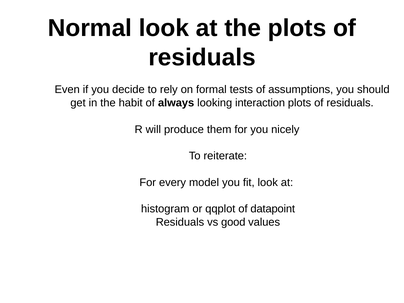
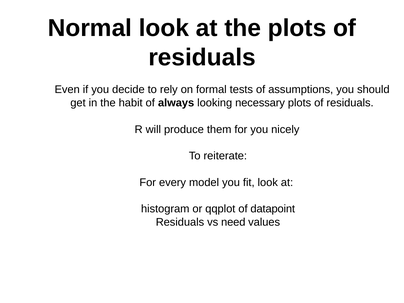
interaction: interaction -> necessary
good: good -> need
